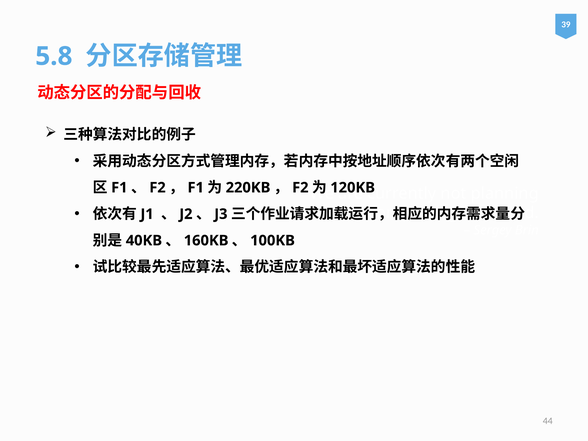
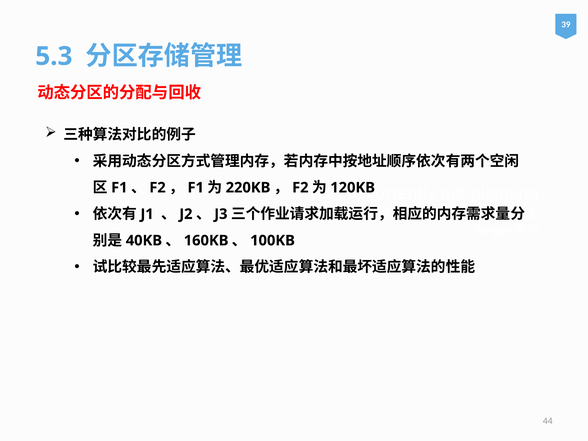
5.8: 5.8 -> 5.3
